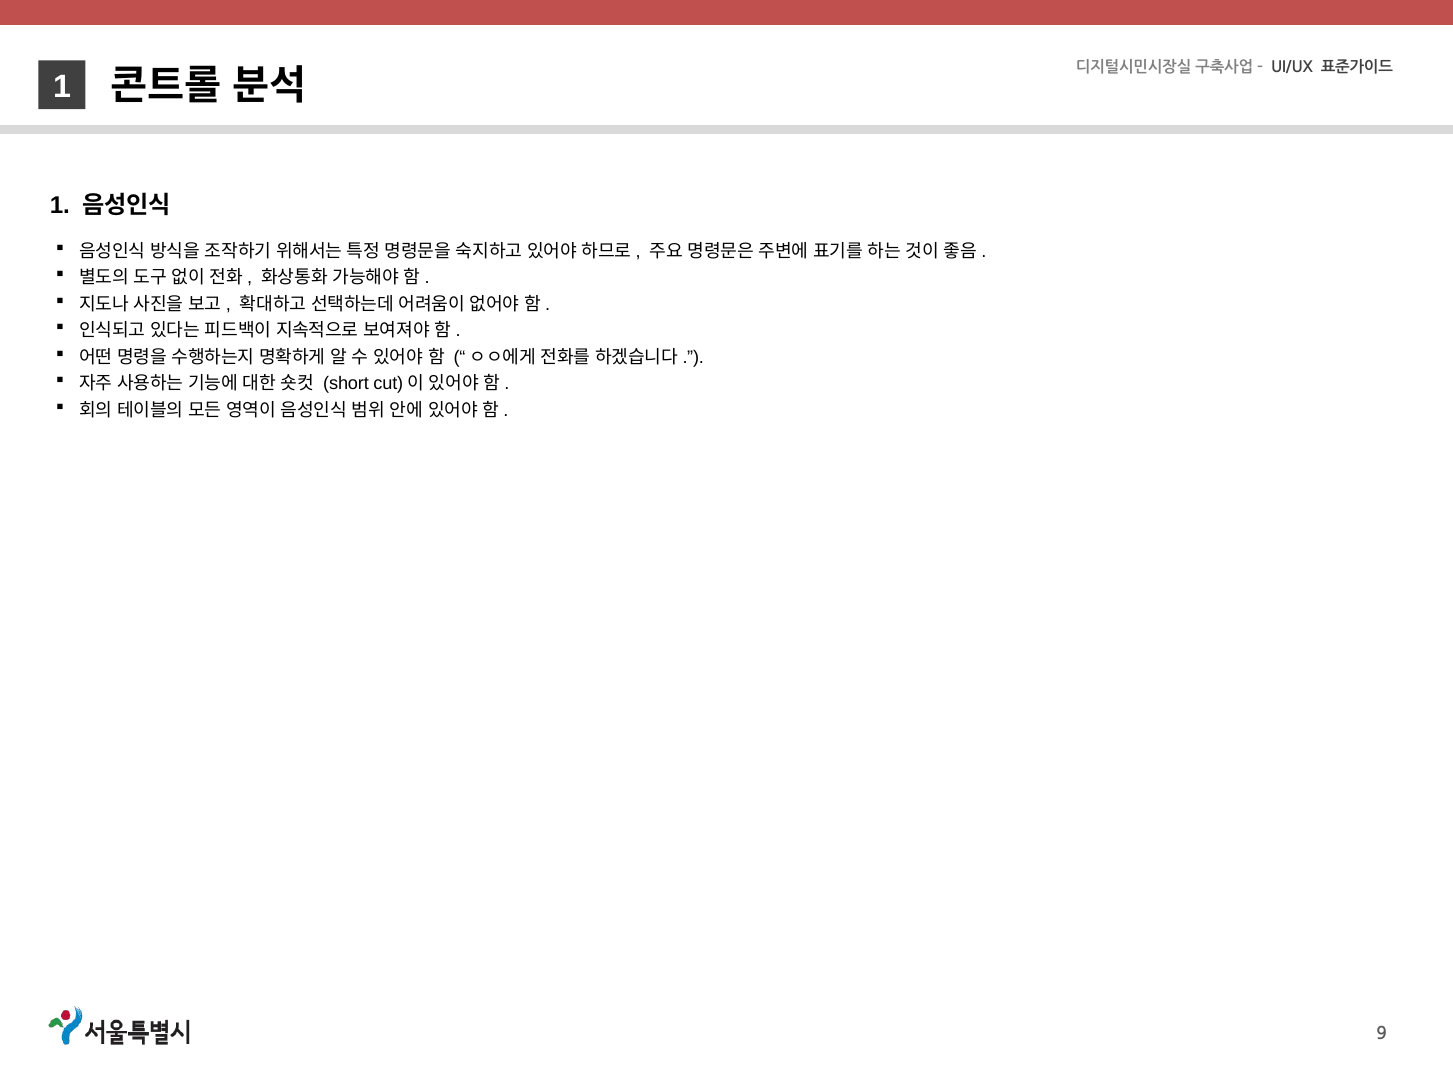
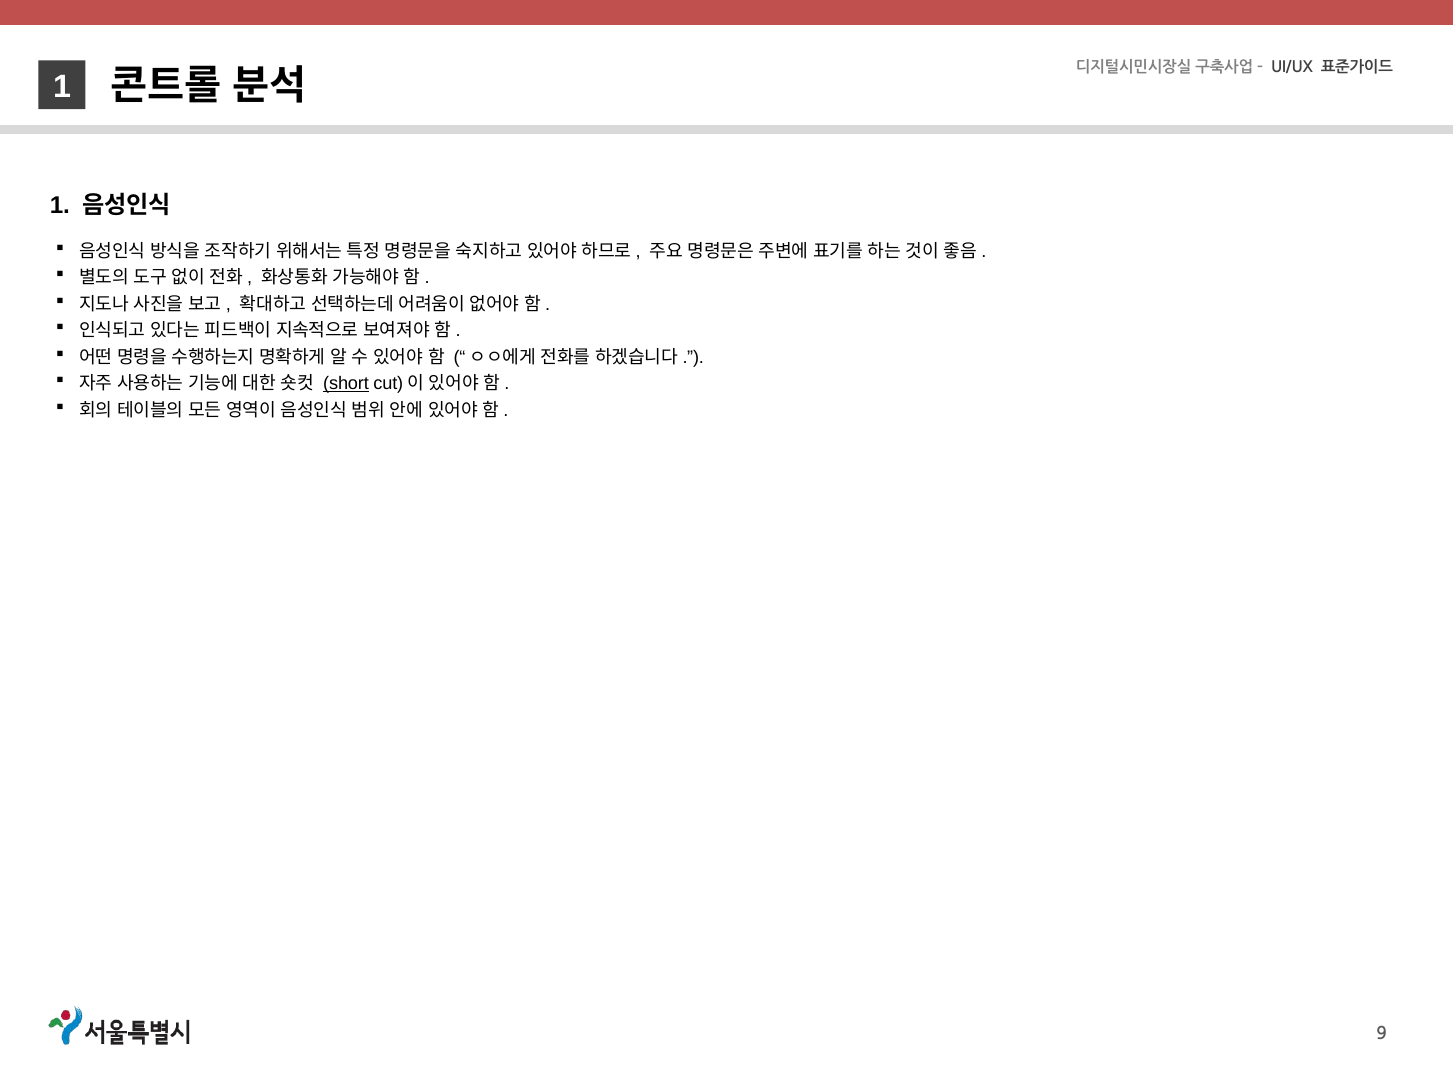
short underline: none -> present
